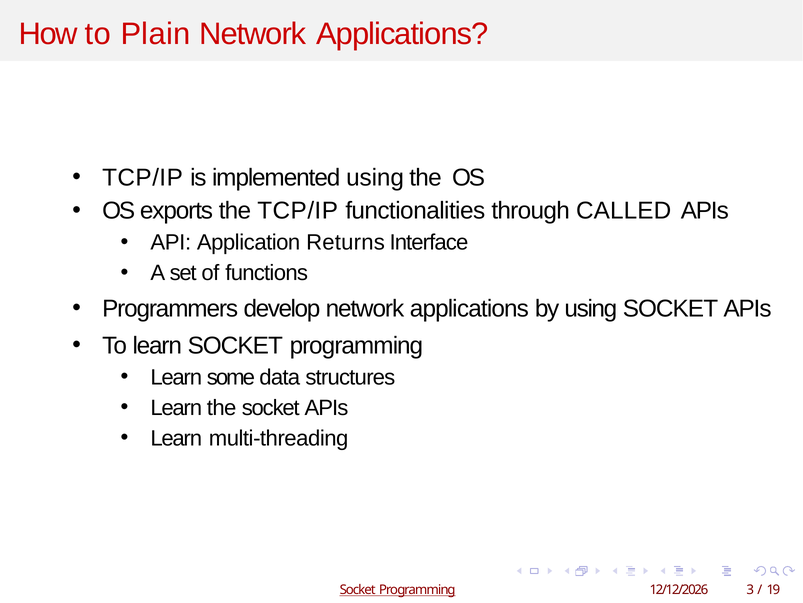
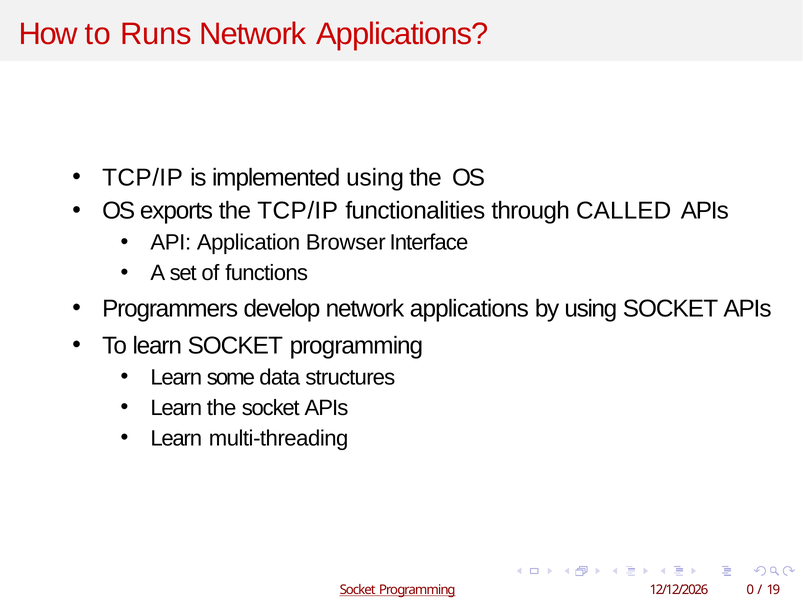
Plain: Plain -> Runs
Returns: Returns -> Browser
3: 3 -> 0
